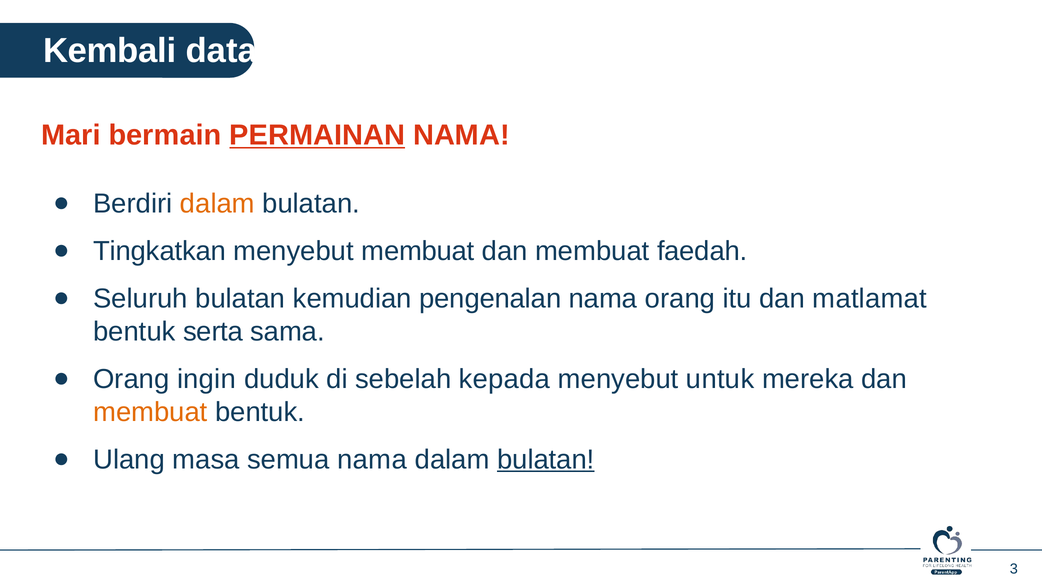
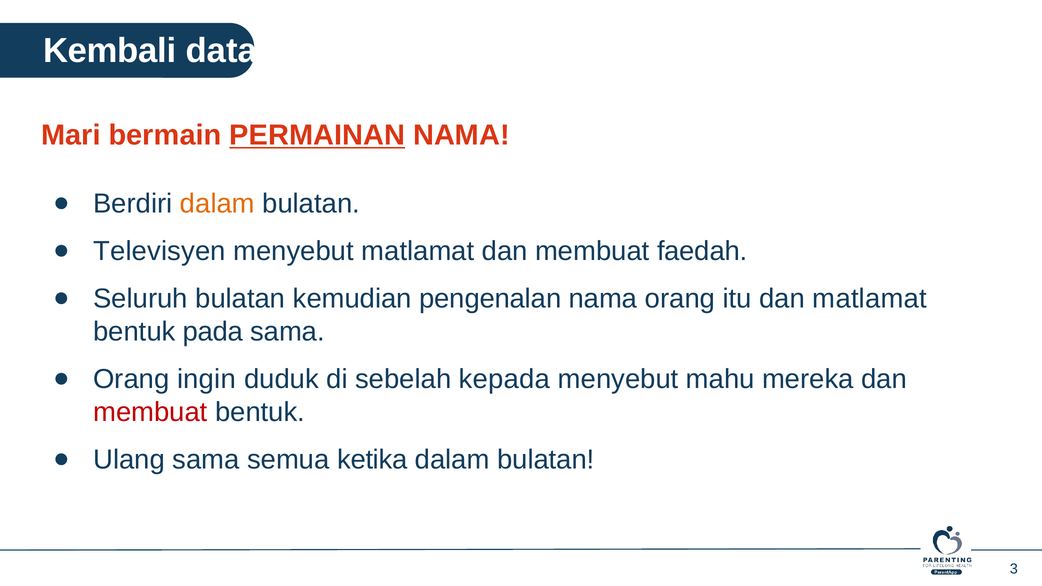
Tingkatkan: Tingkatkan -> Televisyen
menyebut membuat: membuat -> matlamat
serta: serta -> pada
untuk: untuk -> mahu
membuat at (150, 412) colour: orange -> red
Ulang masa: masa -> sama
semua nama: nama -> ketika
bulatan at (546, 460) underline: present -> none
